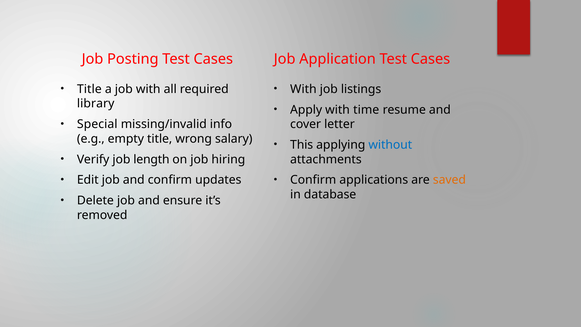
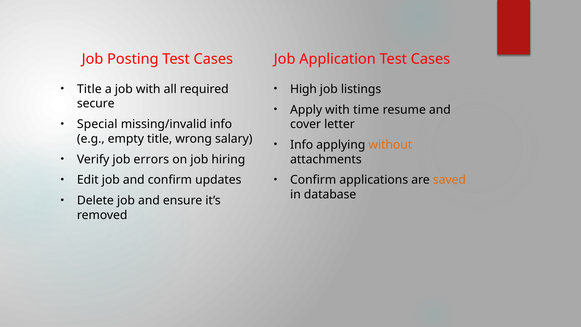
With at (303, 89): With -> High
library: library -> secure
This at (302, 145): This -> Info
without colour: blue -> orange
length: length -> errors
